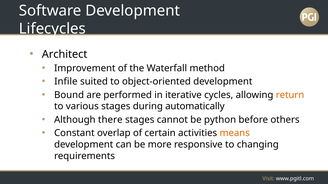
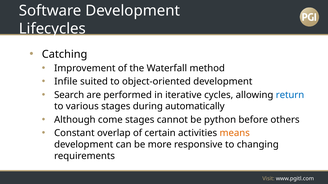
Architect: Architect -> Catching
Bound: Bound -> Search
return colour: orange -> blue
there: there -> come
